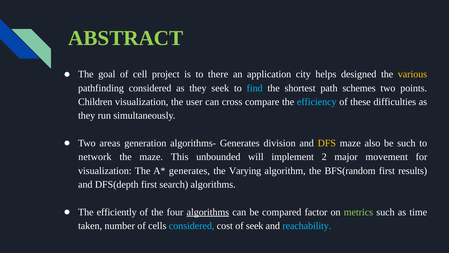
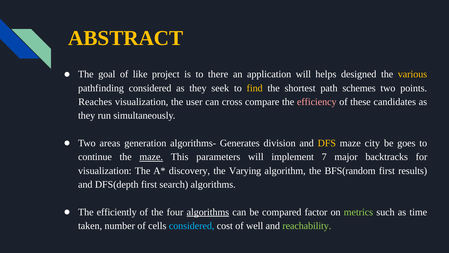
ABSTRACT colour: light green -> yellow
cell: cell -> like
application city: city -> will
find colour: light blue -> yellow
Children: Children -> Reaches
efficiency colour: light blue -> pink
difficulties: difficulties -> candidates
also: also -> city
be such: such -> goes
network: network -> continue
maze at (151, 157) underline: none -> present
unbounded: unbounded -> parameters
2: 2 -> 7
movement: movement -> backtracks
generates at (189, 170): generates -> discovery
of seek: seek -> well
reachability colour: light blue -> light green
